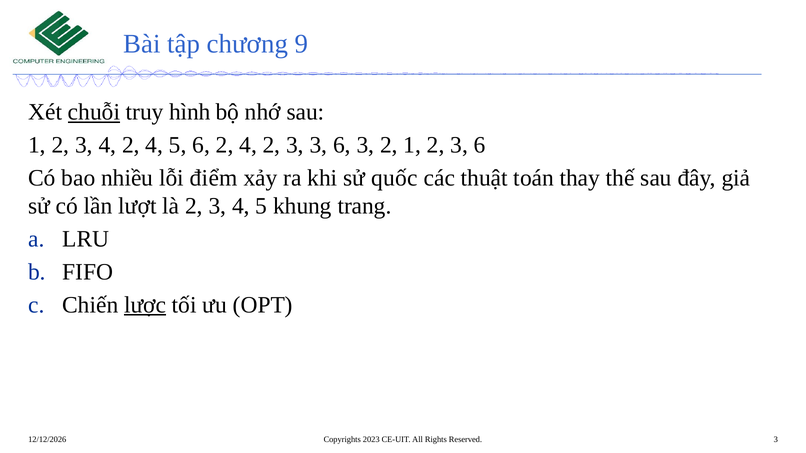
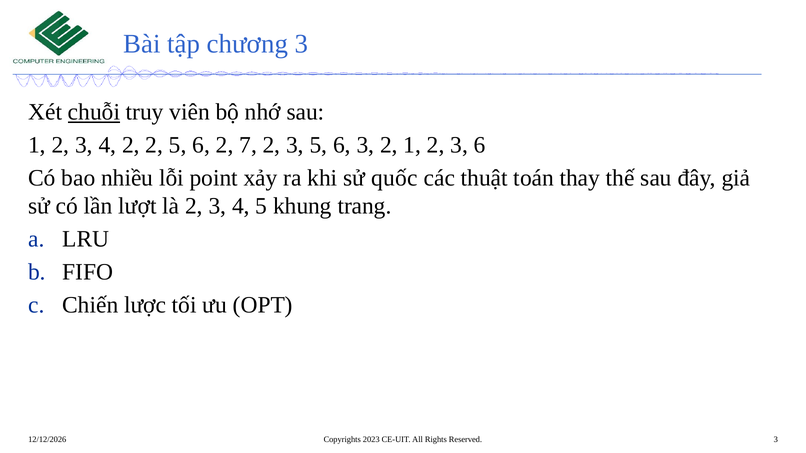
chương 9: 9 -> 3
hình: hình -> viên
4 2 4: 4 -> 2
6 2 4: 4 -> 7
3 3: 3 -> 5
điểm: điểm -> point
lược underline: present -> none
